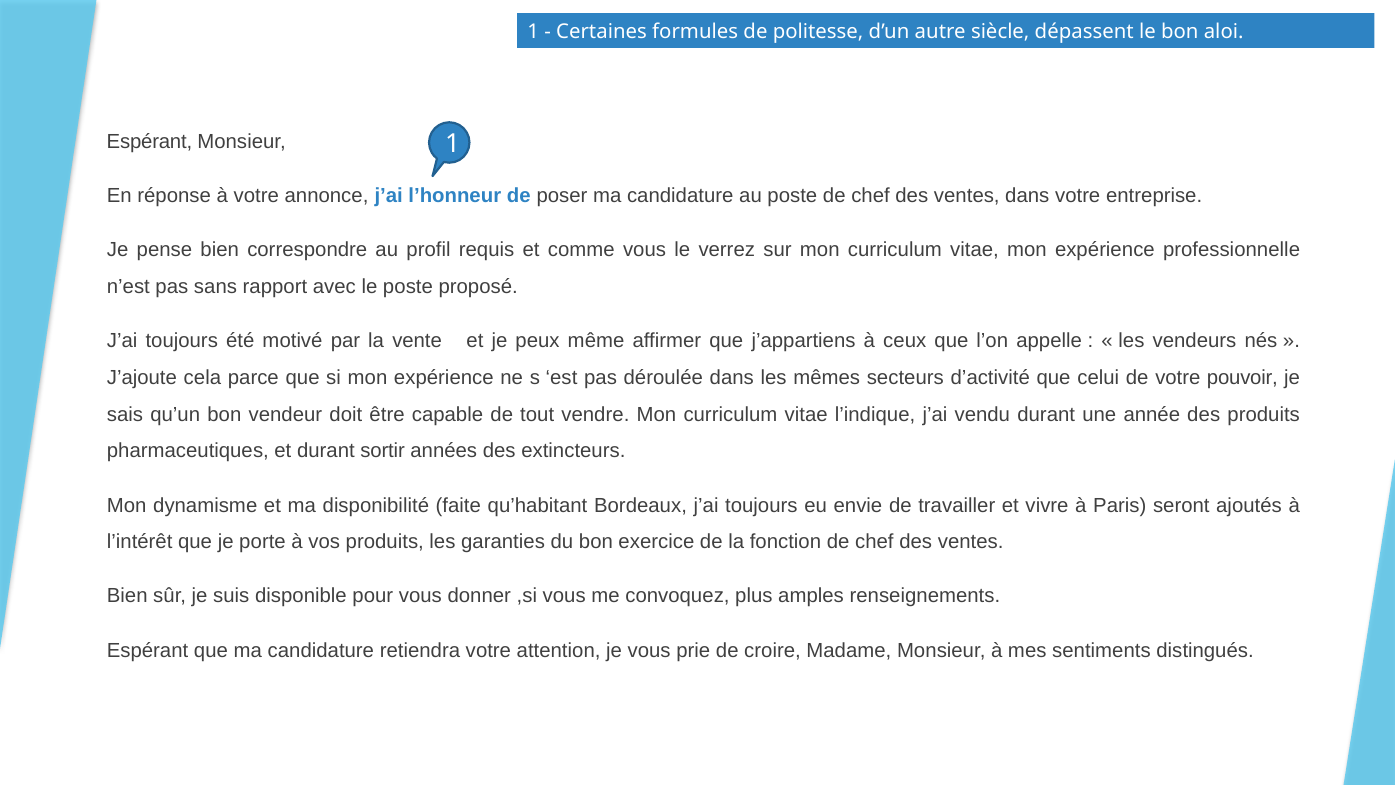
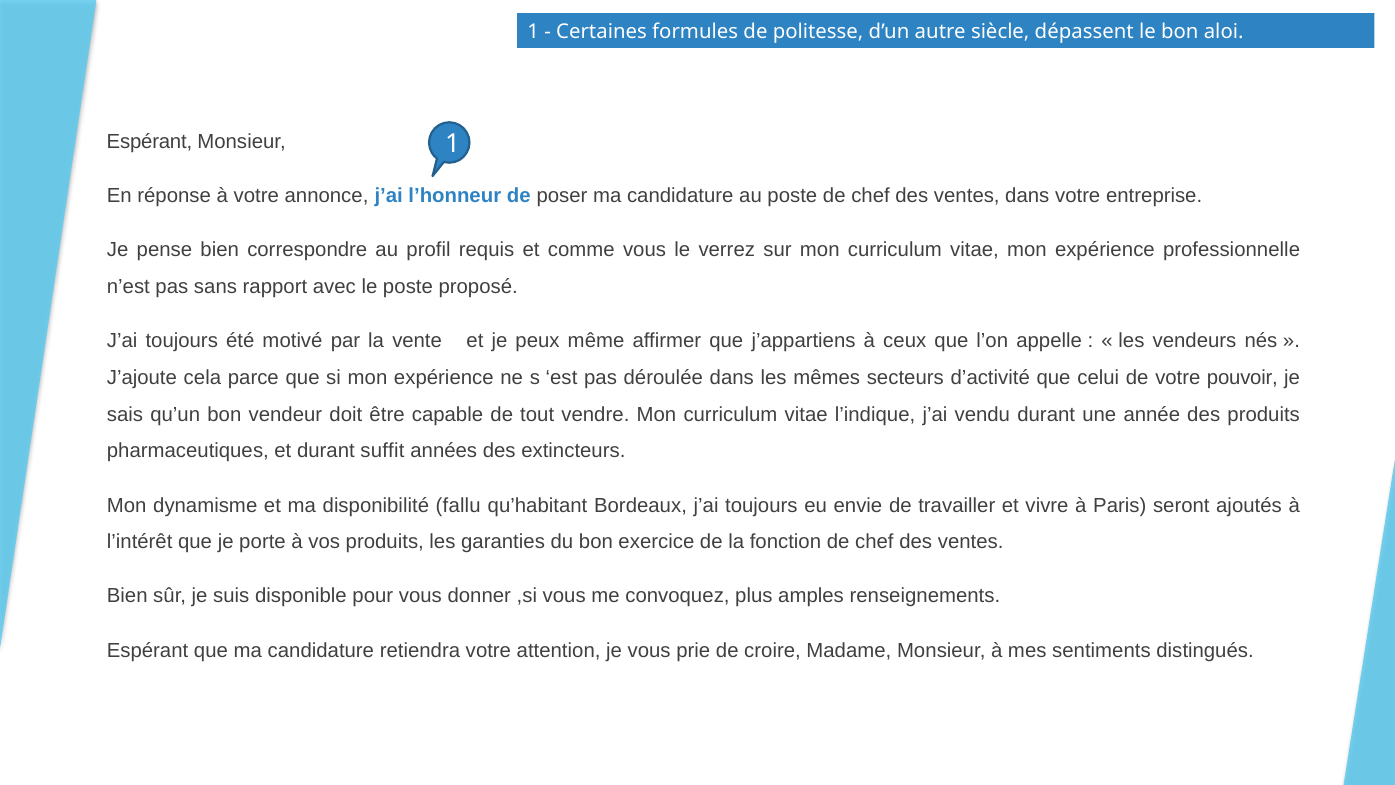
sortir: sortir -> suffit
faite: faite -> fallu
